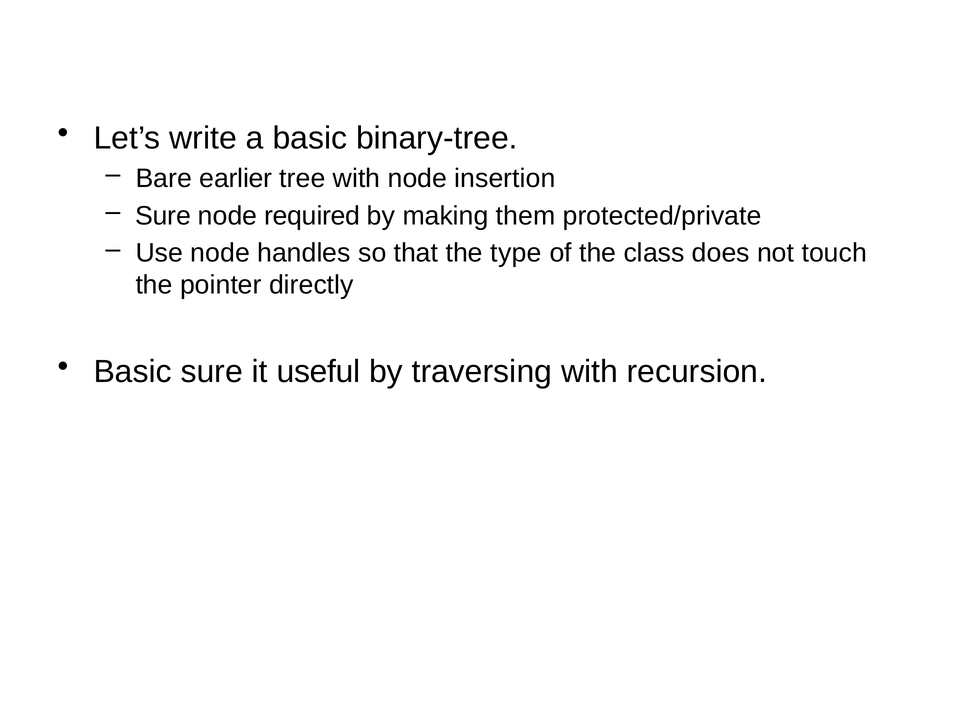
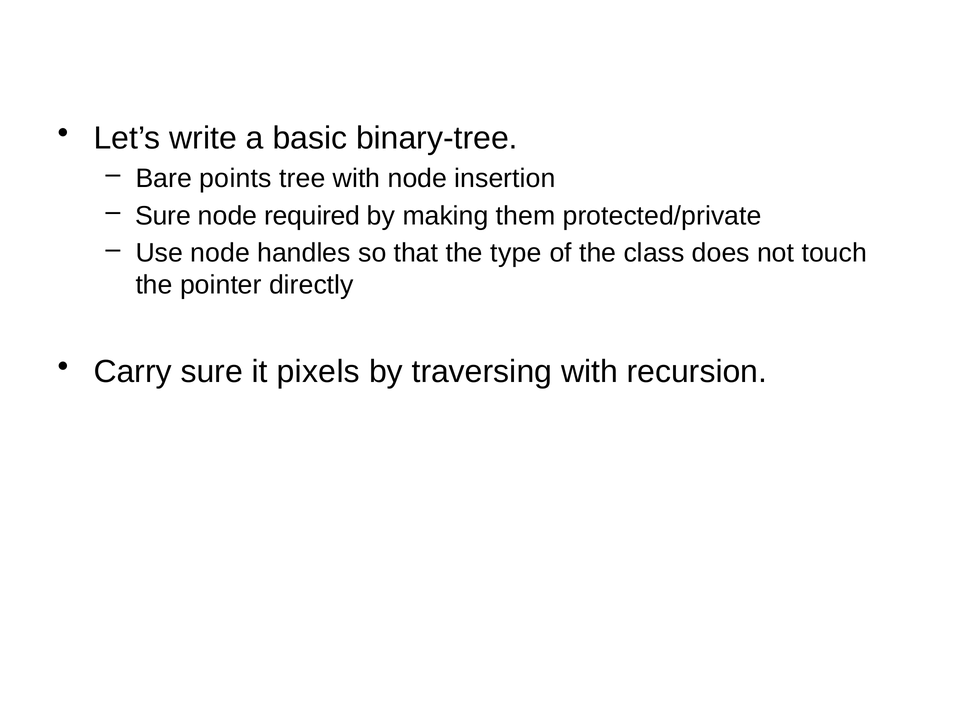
earlier: earlier -> points
Basic at (133, 372): Basic -> Carry
useful: useful -> pixels
